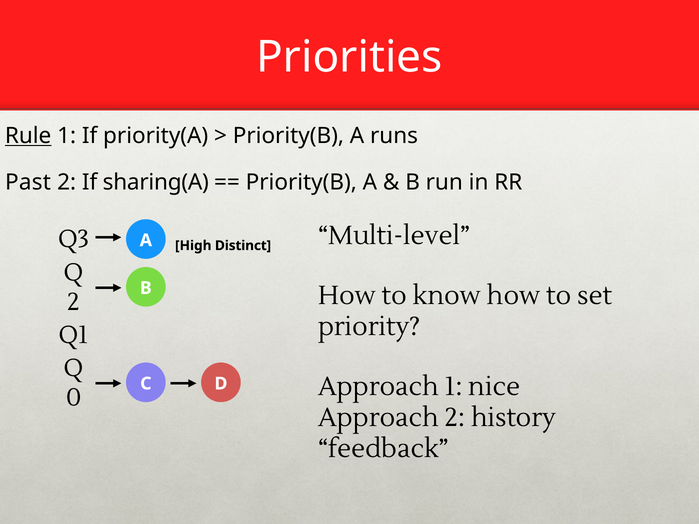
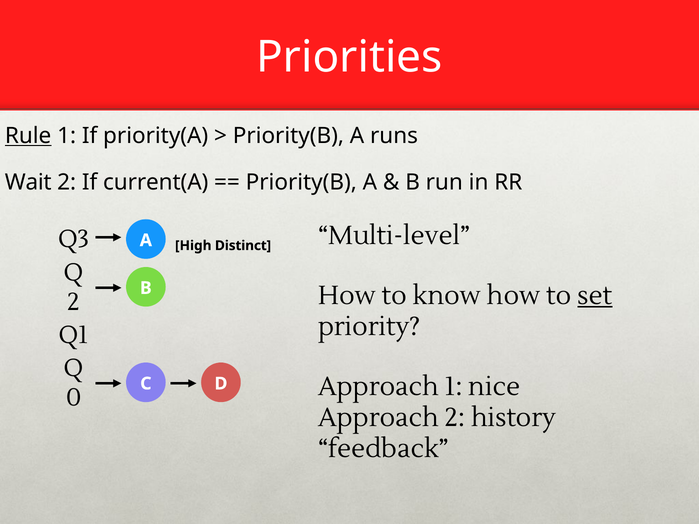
Past: Past -> Wait
sharing(A: sharing(A -> current(A
set underline: none -> present
